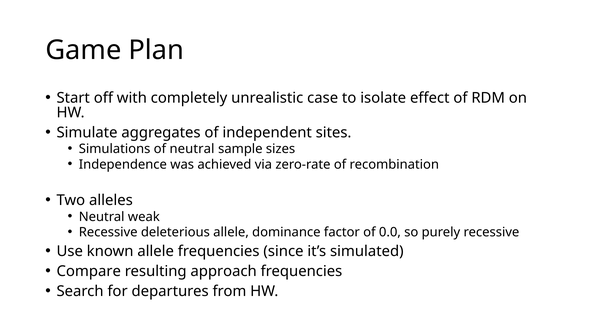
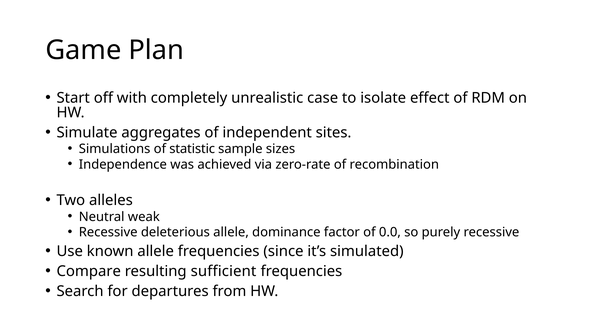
of neutral: neutral -> statistic
approach: approach -> sufficient
